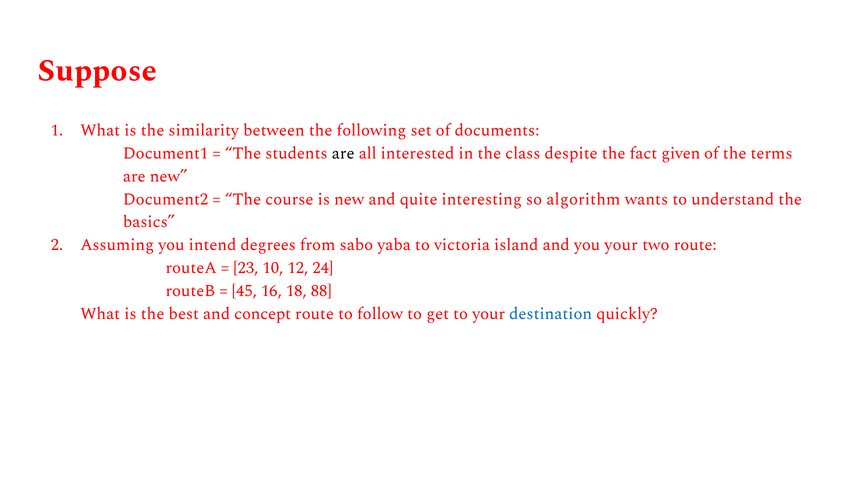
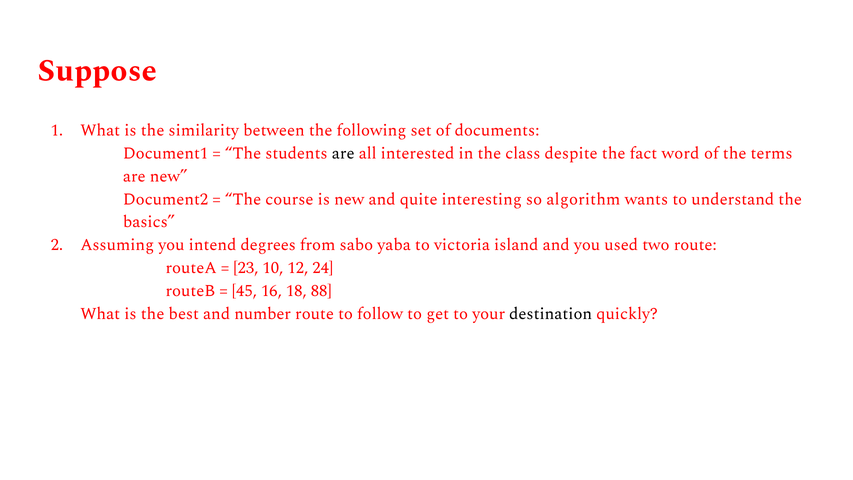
given: given -> word
you your: your -> used
concept: concept -> number
destination colour: blue -> black
